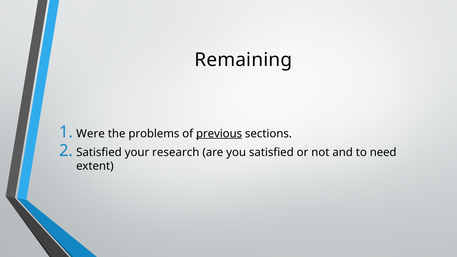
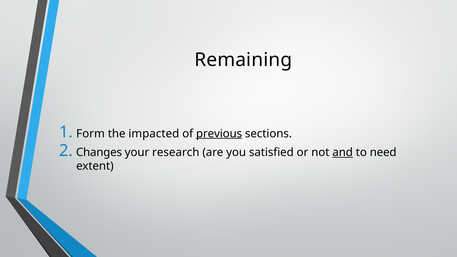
Were: Were -> Form
problems: problems -> impacted
Satisfied at (99, 152): Satisfied -> Changes
and underline: none -> present
